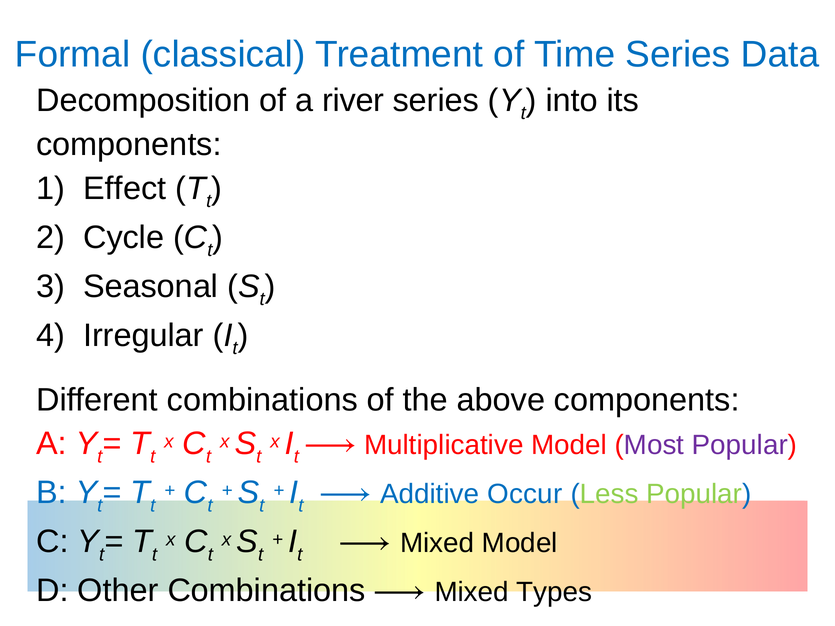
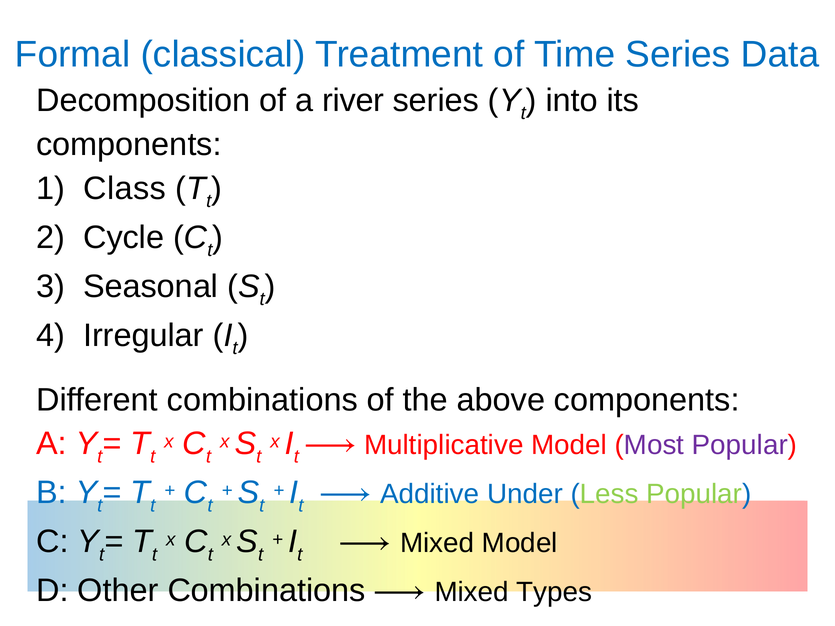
Effect: Effect -> Class
Occur: Occur -> Under
